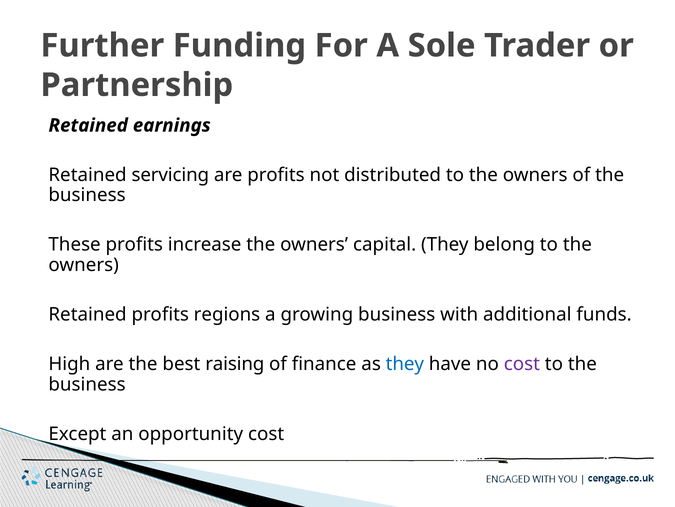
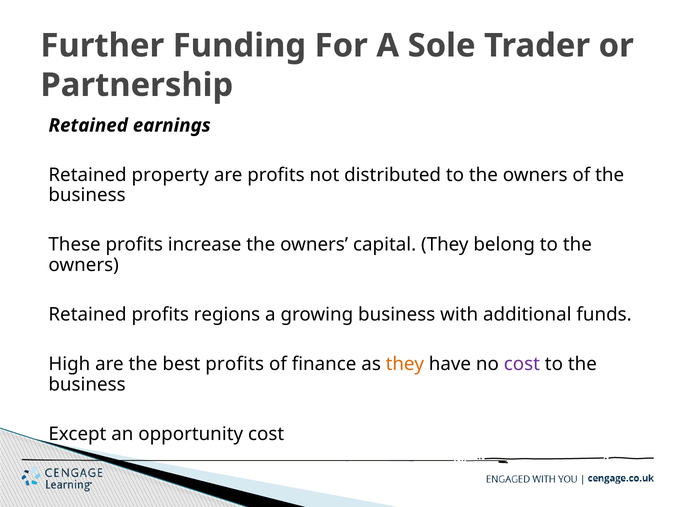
servicing: servicing -> property
best raising: raising -> profits
they at (405, 364) colour: blue -> orange
